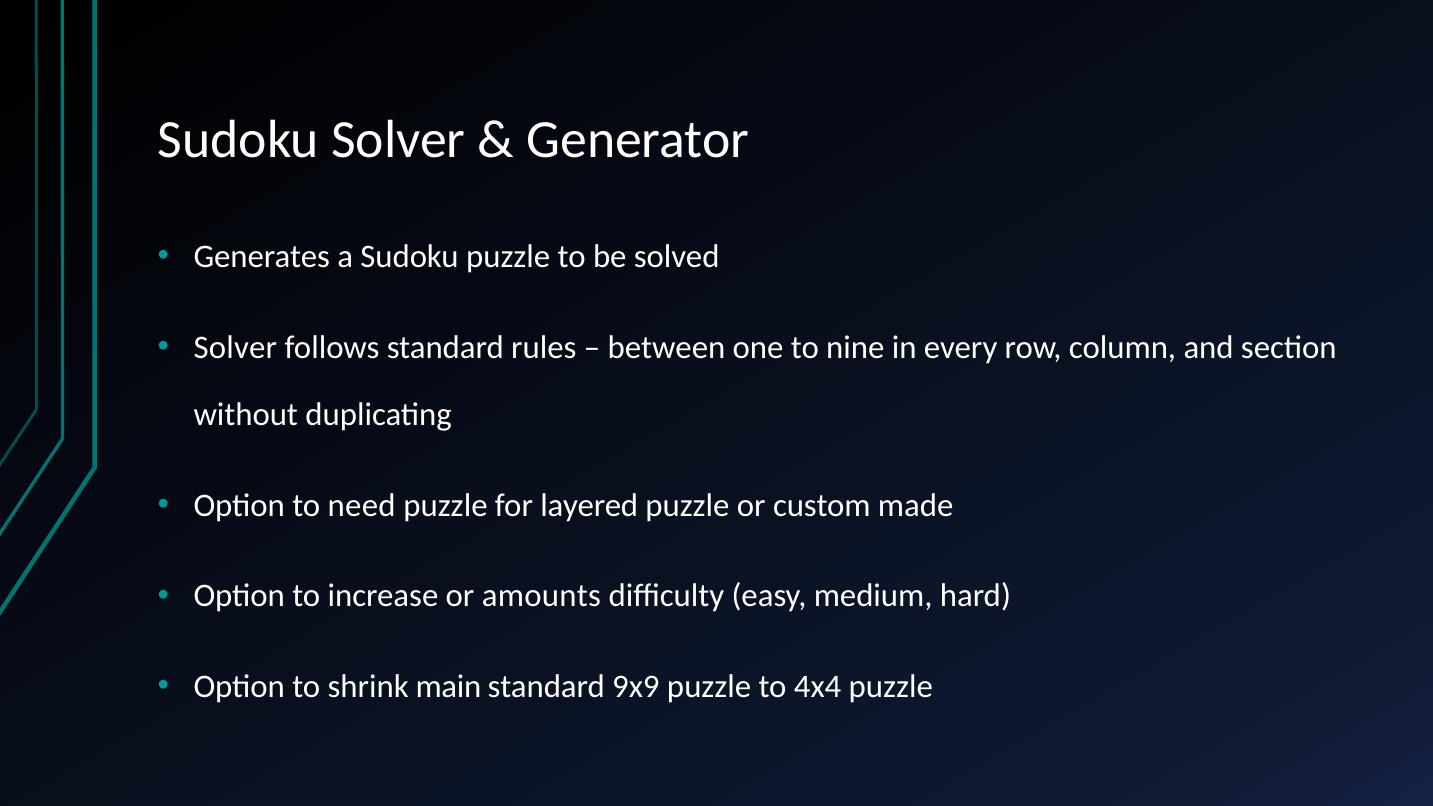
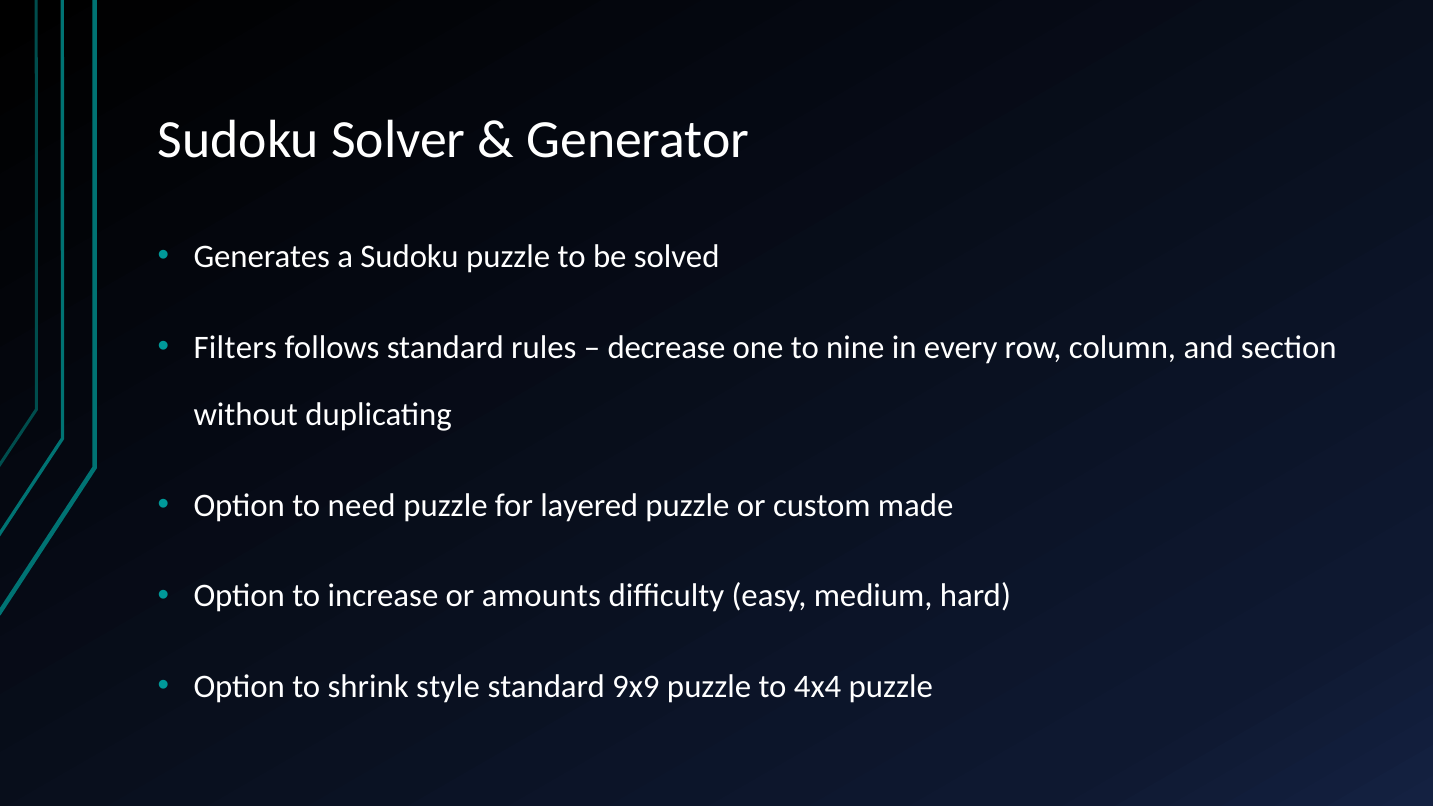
Solver at (235, 348): Solver -> Filters
between: between -> decrease
main: main -> style
